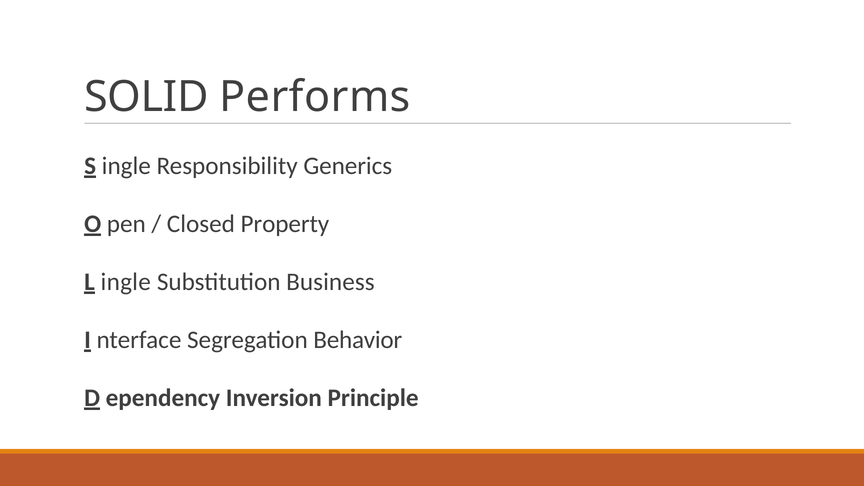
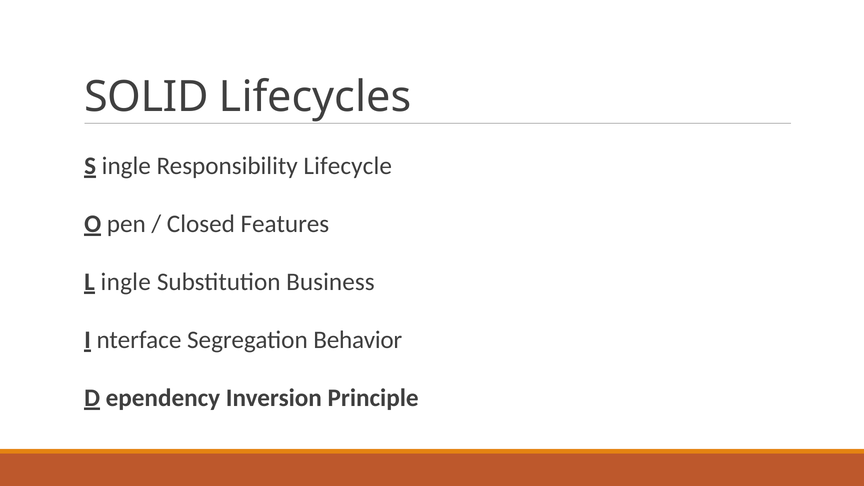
Performs: Performs -> Lifecycles
Generics: Generics -> Lifecycle
Property: Property -> Features
